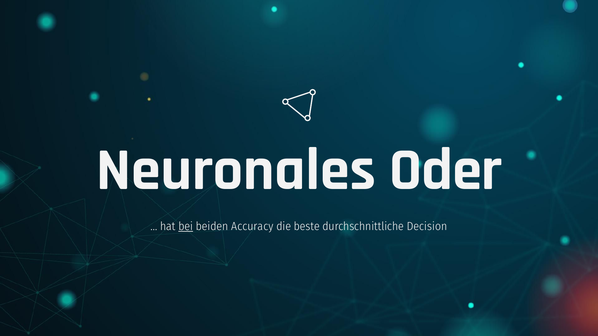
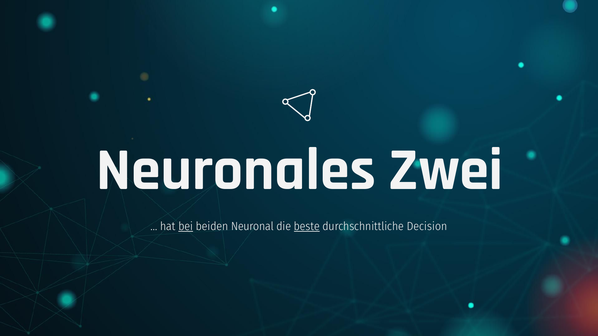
Oder: Oder -> Zwei
Accuracy: Accuracy -> Neuronal
beste underline: none -> present
